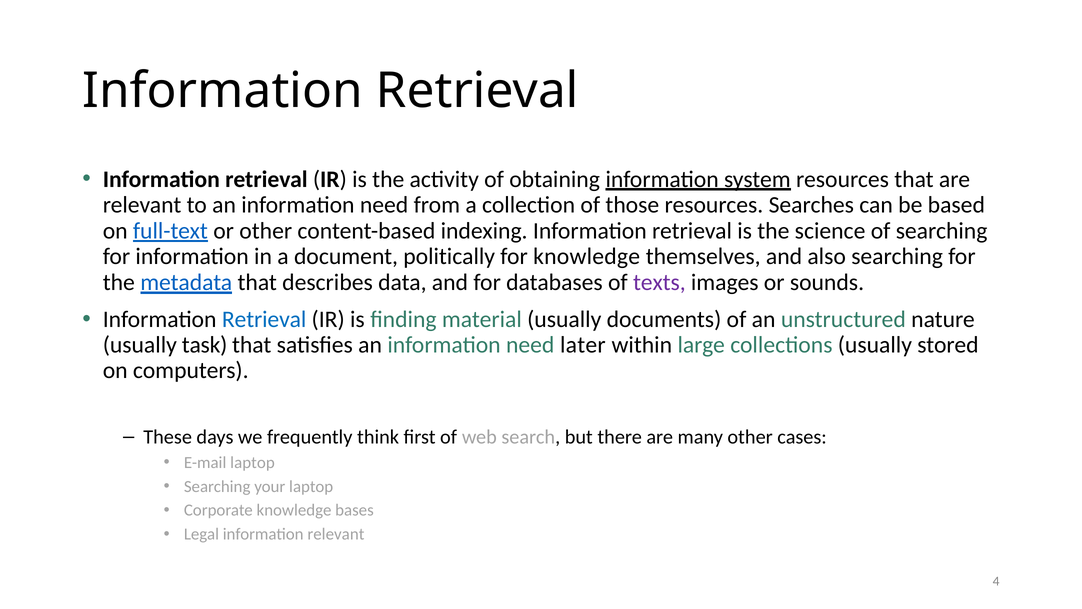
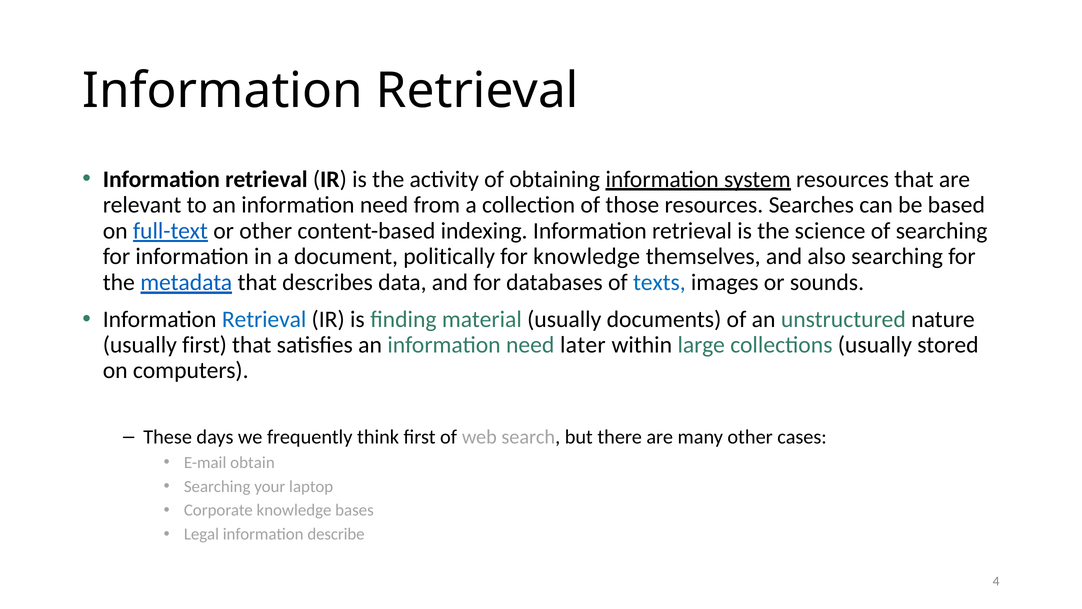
texts colour: purple -> blue
usually task: task -> first
E-mail laptop: laptop -> obtain
information relevant: relevant -> describe
